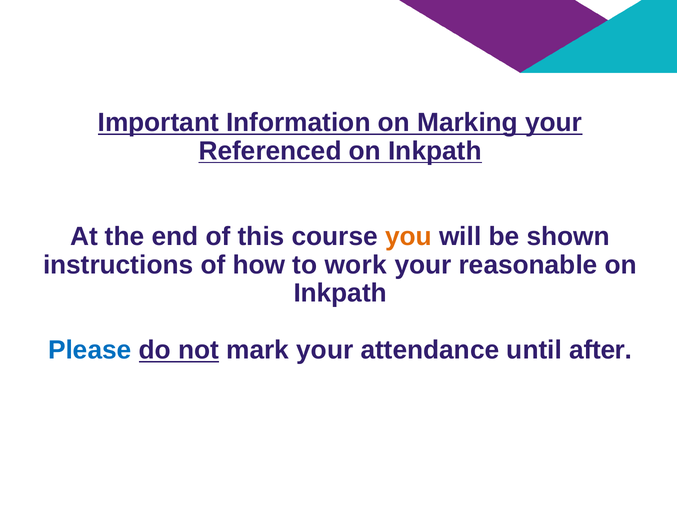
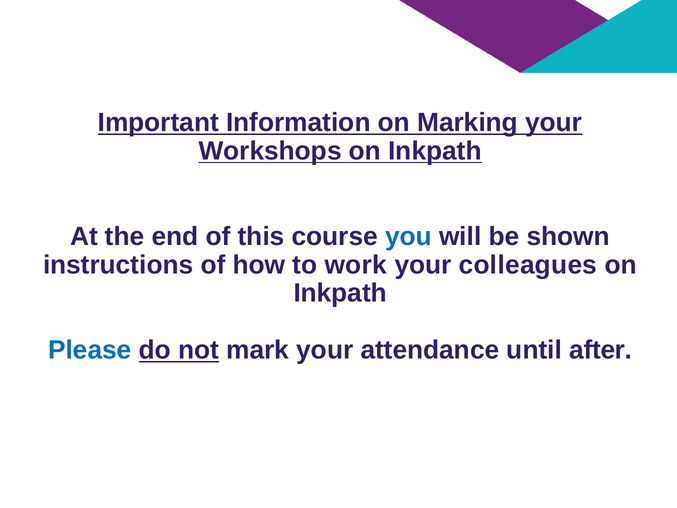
Referenced: Referenced -> Workshops
you colour: orange -> blue
reasonable: reasonable -> colleagues
